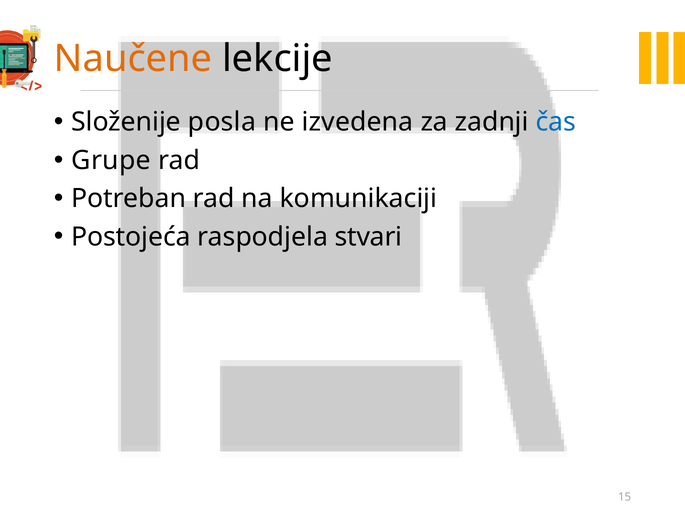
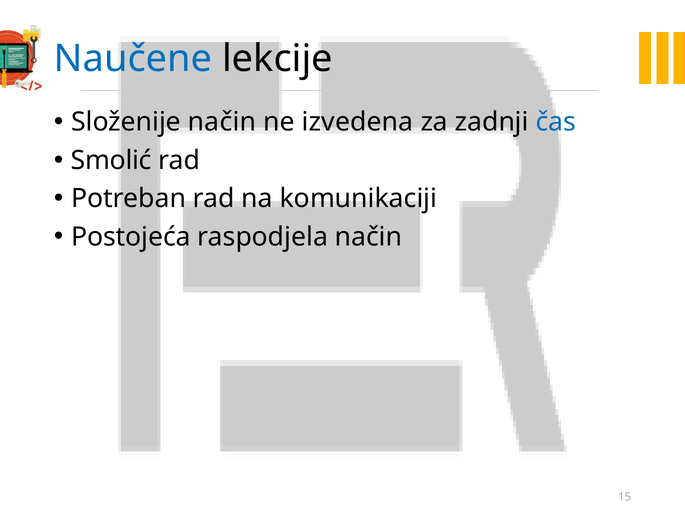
Naučene colour: orange -> blue
Složenije posla: posla -> način
Grupe: Grupe -> Smolić
raspodjela stvari: stvari -> način
